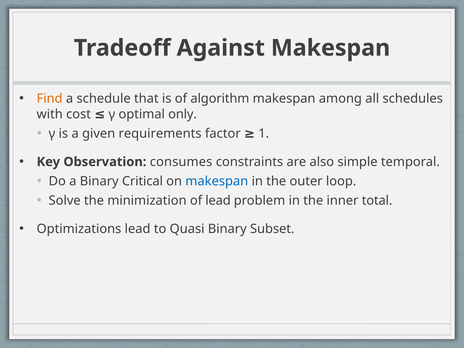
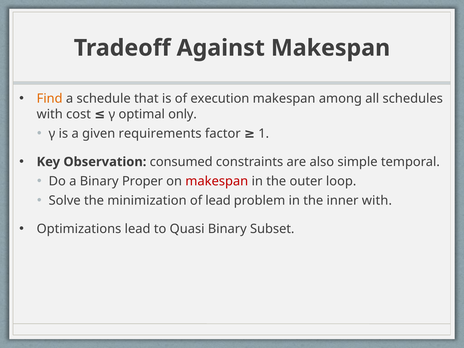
algorithm: algorithm -> execution
consumes: consumes -> consumed
Critical: Critical -> Proper
makespan at (217, 181) colour: blue -> red
inner total: total -> with
